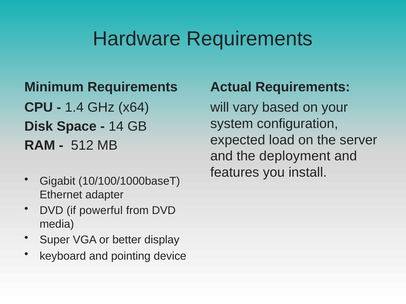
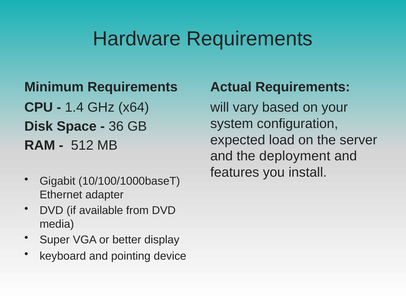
14: 14 -> 36
powerful: powerful -> available
